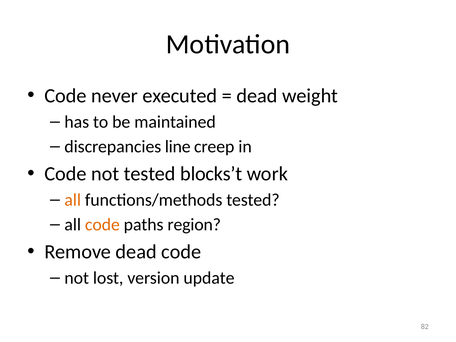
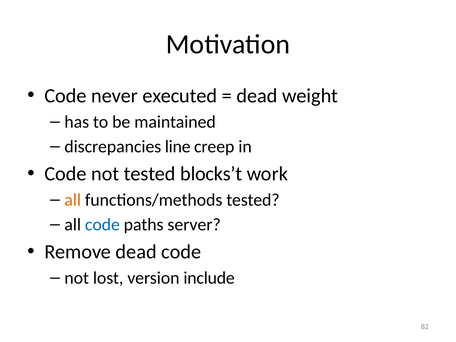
code at (102, 225) colour: orange -> blue
region: region -> server
update: update -> include
